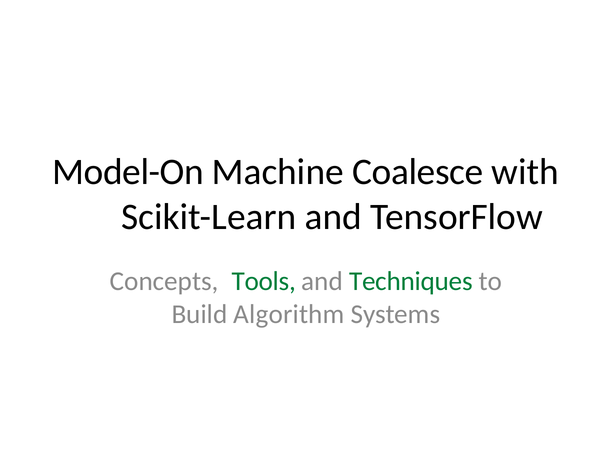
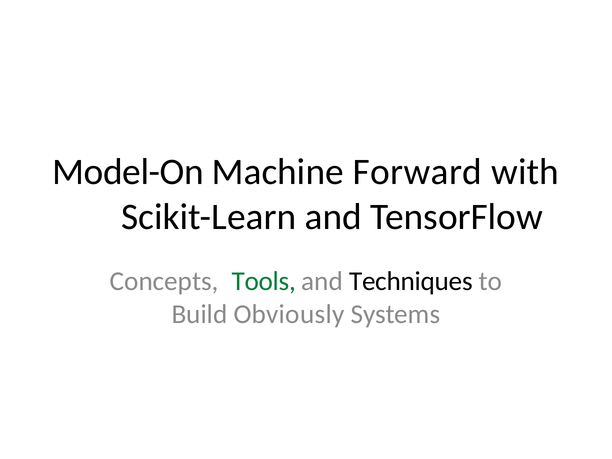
Coalesce: Coalesce -> Forward
Techniques colour: green -> black
Algorithm: Algorithm -> Obviously
